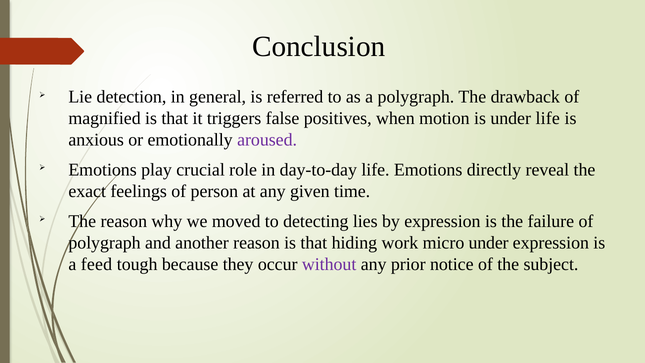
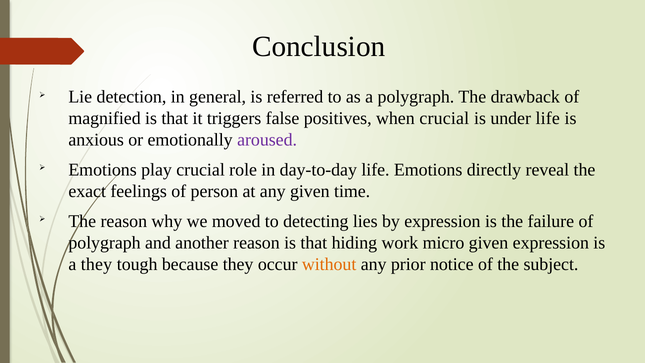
when motion: motion -> crucial
micro under: under -> given
a feed: feed -> they
without colour: purple -> orange
